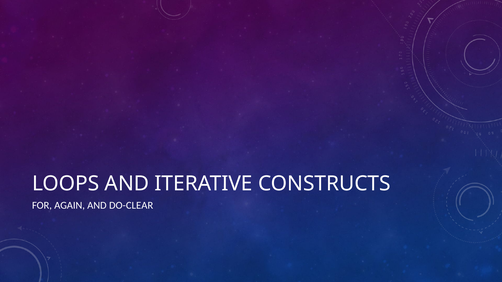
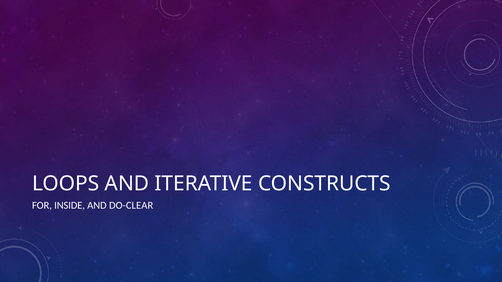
AGAIN: AGAIN -> INSIDE
